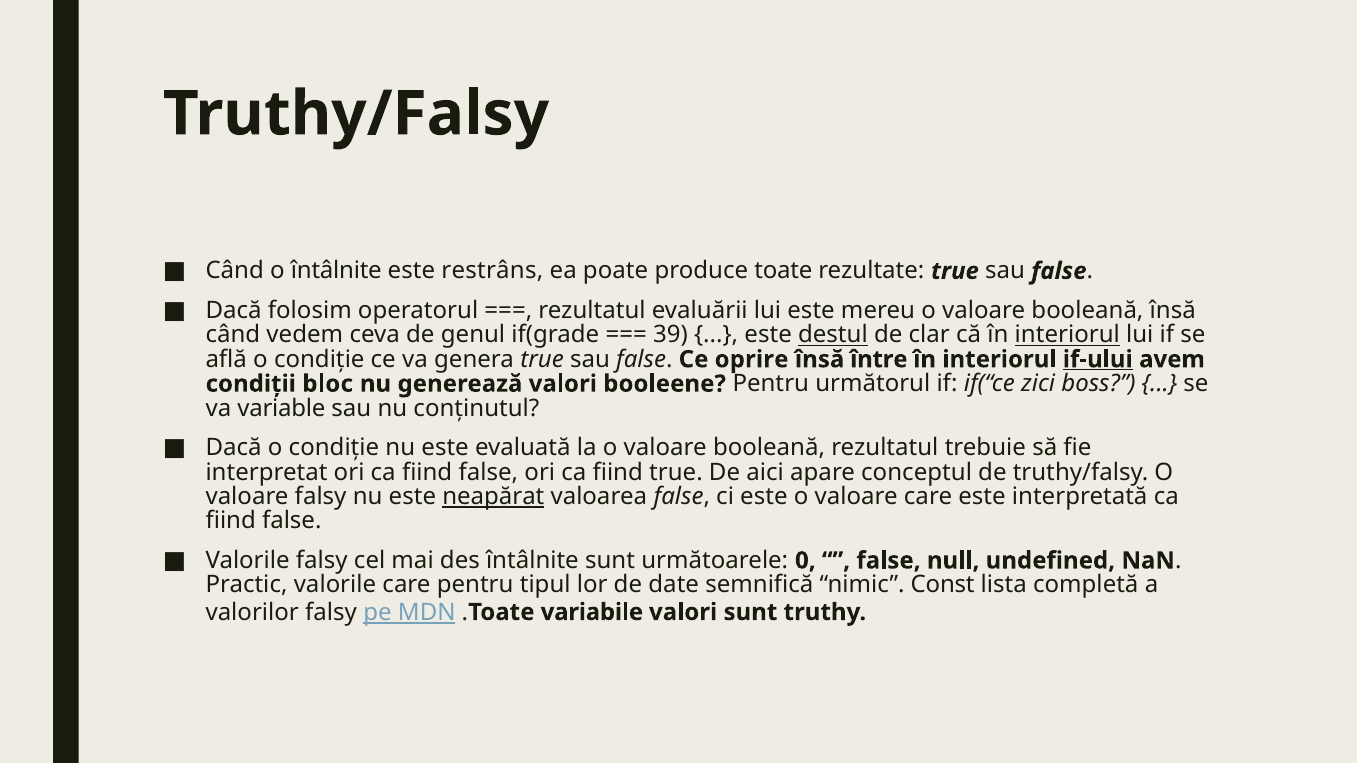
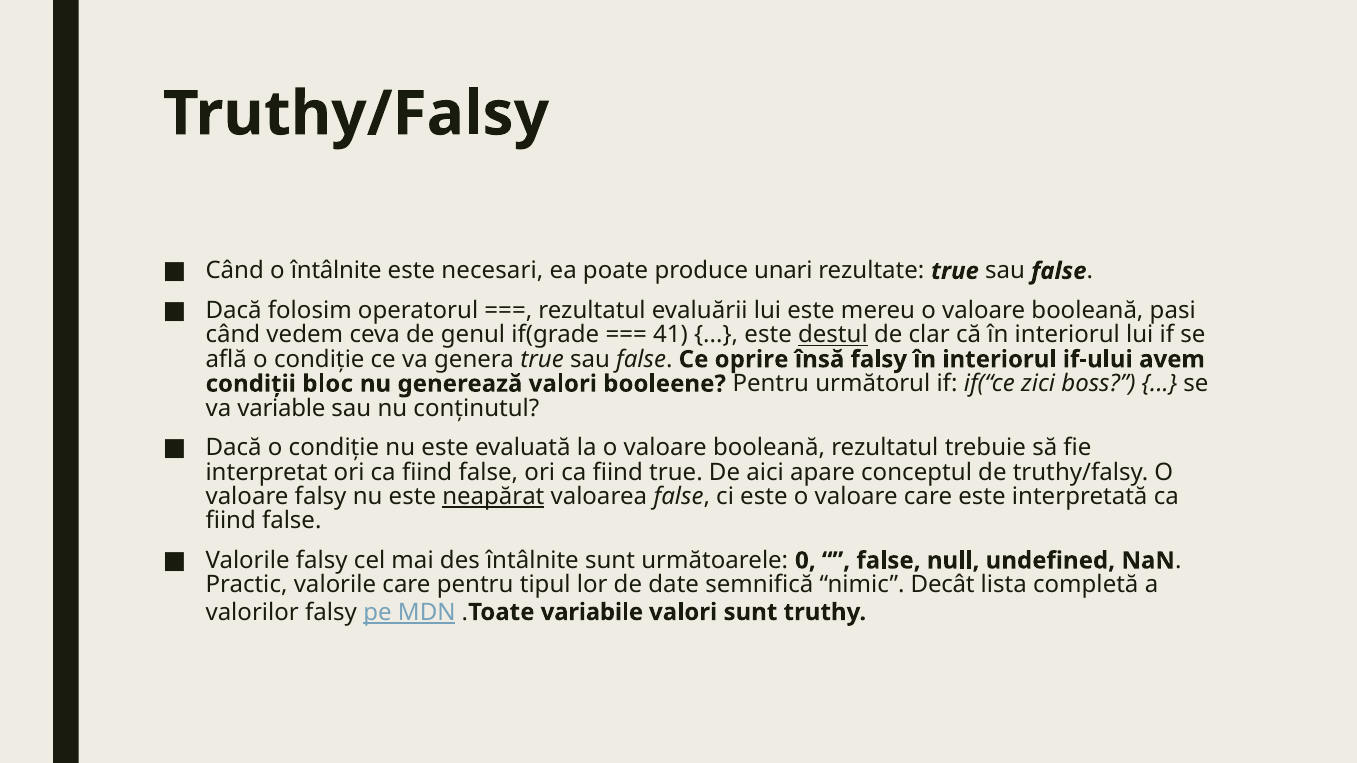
restrâns: restrâns -> necesari
toate: toate -> unari
booleană însă: însă -> pasi
39: 39 -> 41
interiorul at (1067, 335) underline: present -> none
însă între: între -> falsy
if-ului underline: present -> none
Const: Const -> Decât
